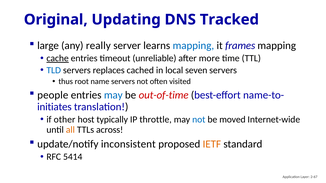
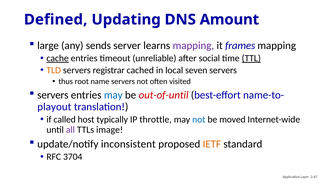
Original: Original -> Defined
Tracked: Tracked -> Amount
really: really -> sends
mapping at (193, 46) colour: blue -> purple
more: more -> social
TTL underline: none -> present
TLD colour: blue -> orange
replaces: replaces -> registrar
people at (53, 95): people -> servers
out-of-time: out-of-time -> out-of-until
initiates: initiates -> playout
other: other -> called
all colour: orange -> purple
across: across -> image
5414: 5414 -> 3704
